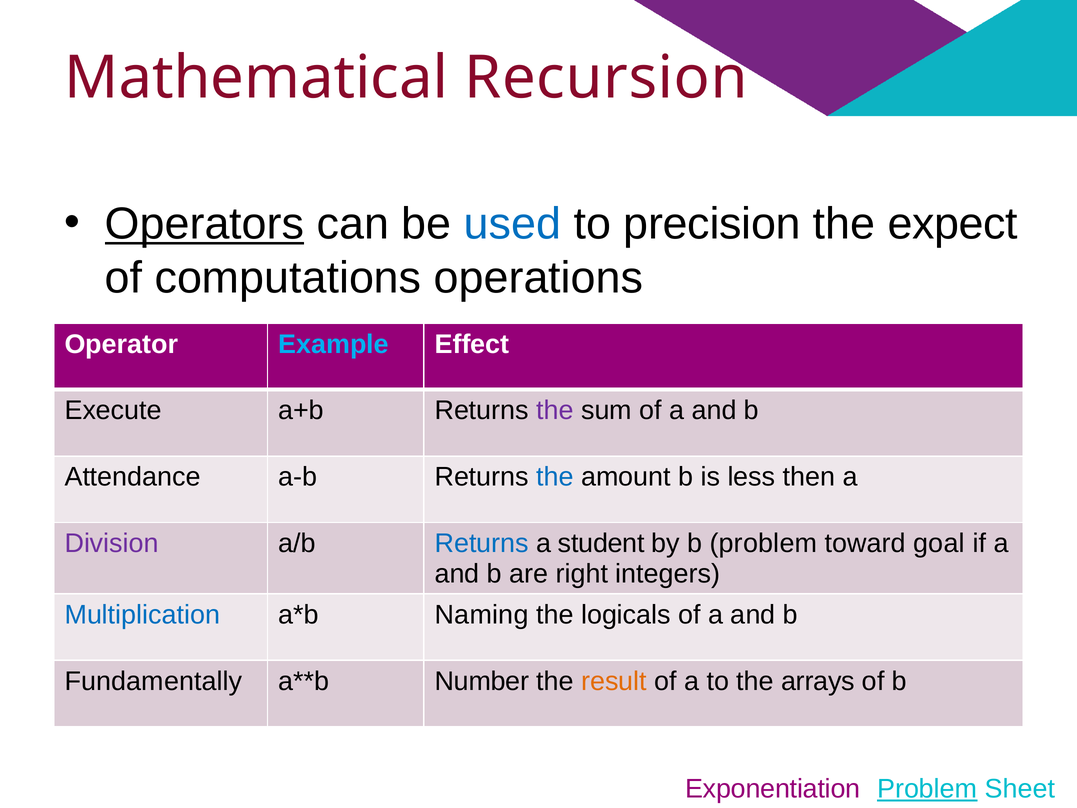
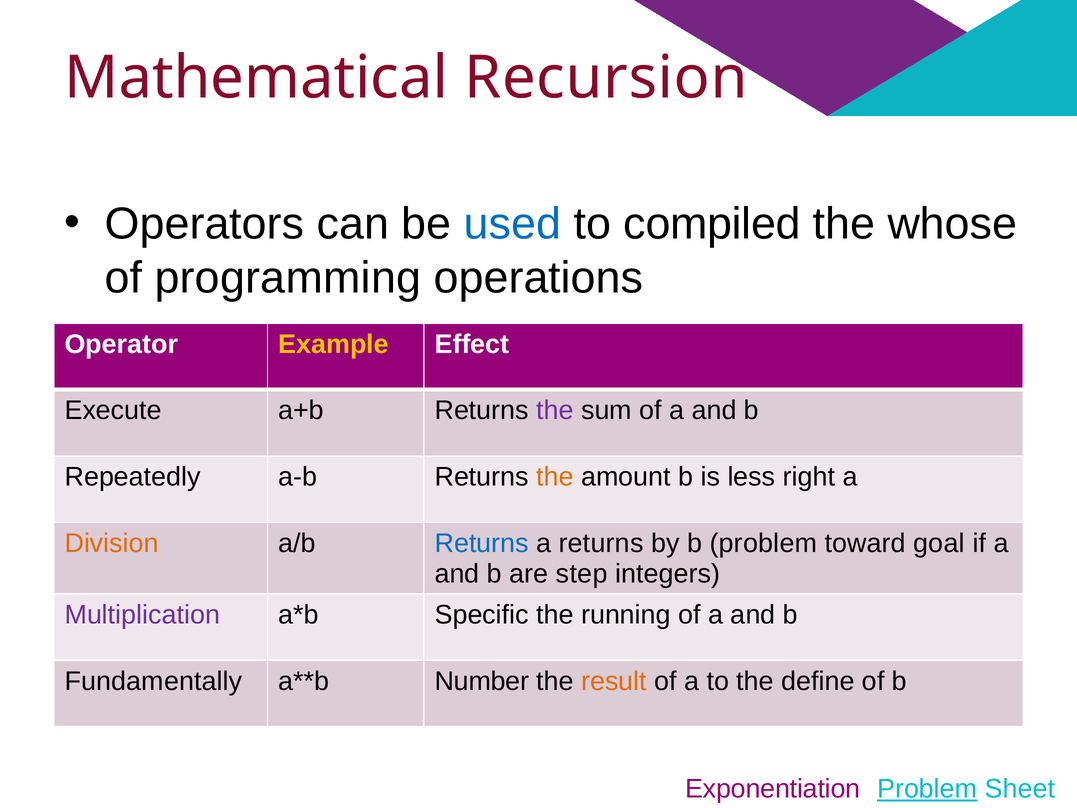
Operators underline: present -> none
precision: precision -> compiled
expect: expect -> whose
computations: computations -> programming
Example colour: light blue -> yellow
Attendance: Attendance -> Repeatedly
the at (555, 477) colour: blue -> orange
then: then -> right
Division colour: purple -> orange
a student: student -> returns
right: right -> step
Multiplication colour: blue -> purple
Naming: Naming -> Specific
logicals: logicals -> running
arrays: arrays -> define
